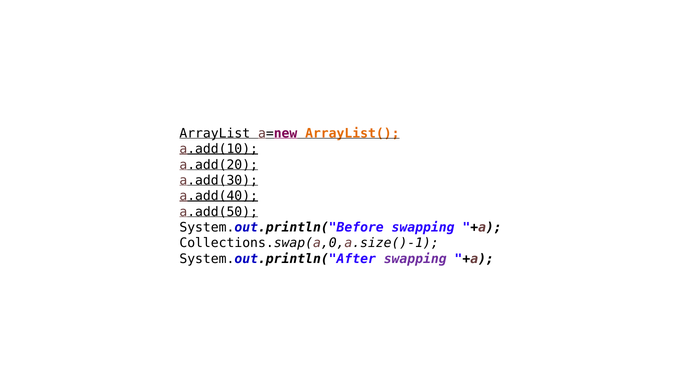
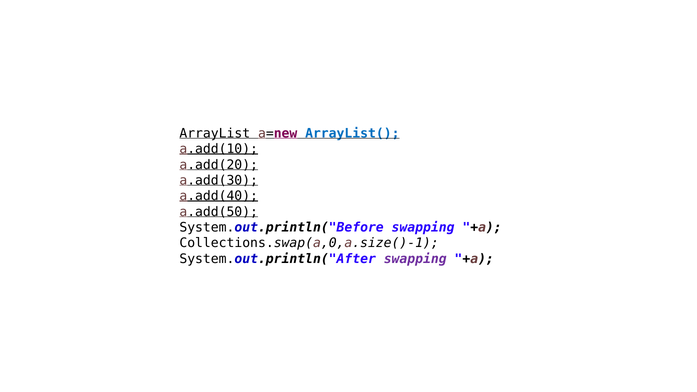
ArrayList( colour: orange -> blue
